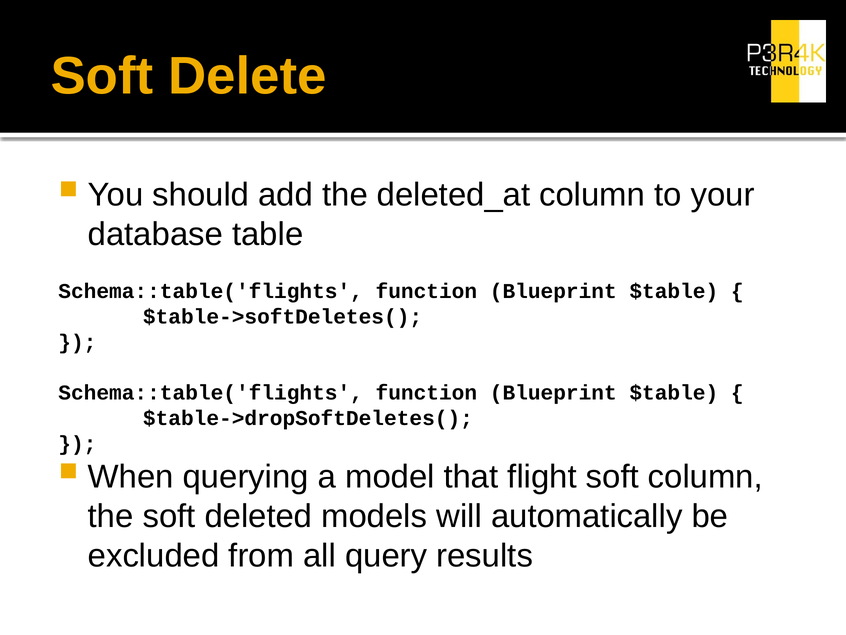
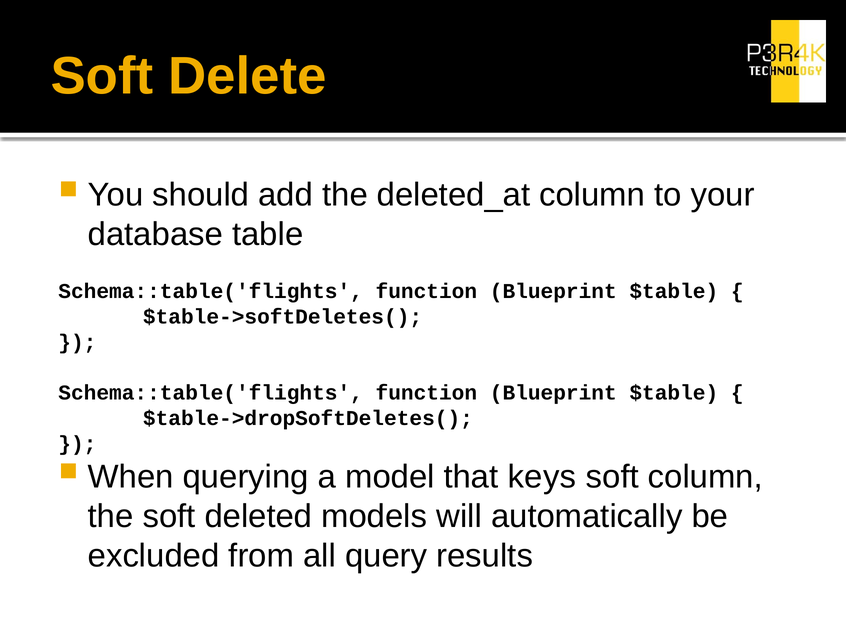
flight: flight -> keys
